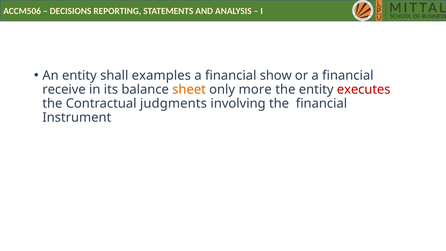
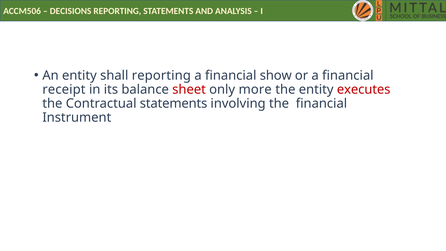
shall examples: examples -> reporting
receive: receive -> receipt
sheet colour: orange -> red
Contractual judgments: judgments -> statements
